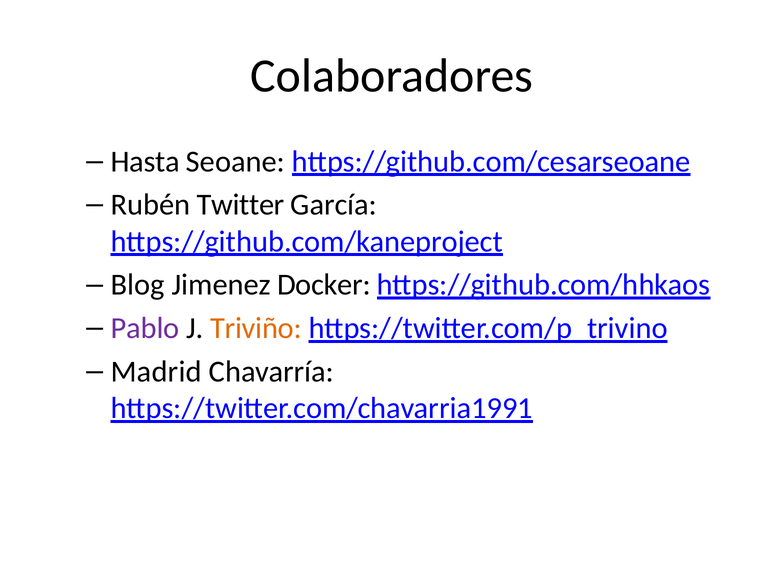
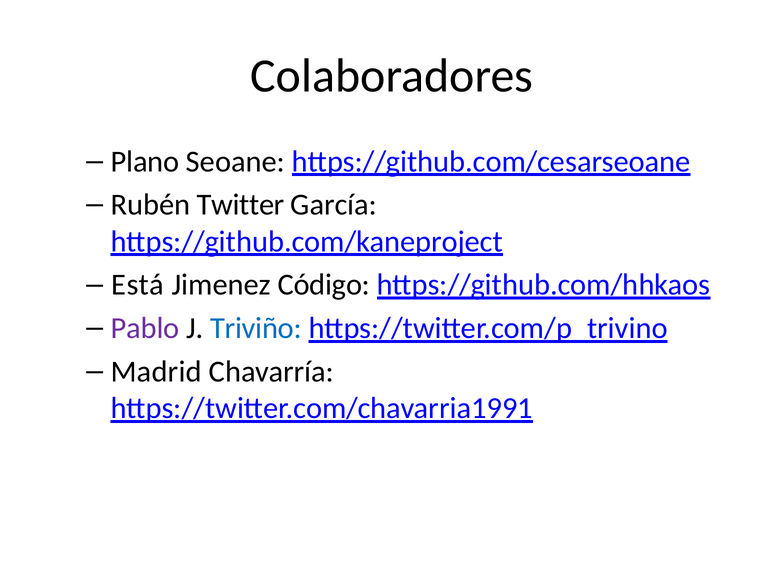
Hasta: Hasta -> Plano
Blog: Blog -> Está
Docker: Docker -> Código
Triviño colour: orange -> blue
